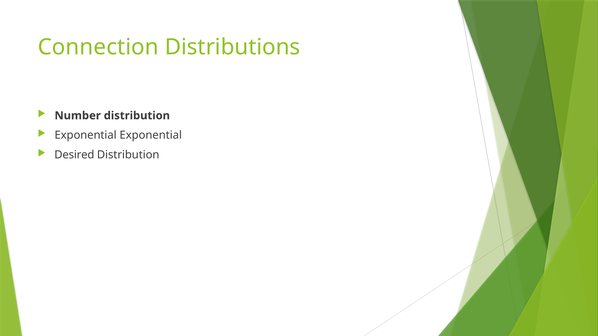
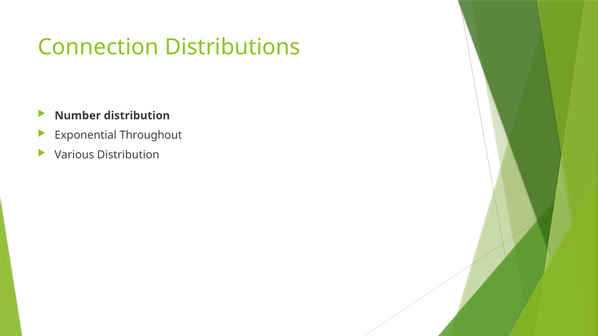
Exponential Exponential: Exponential -> Throughout
Desired: Desired -> Various
